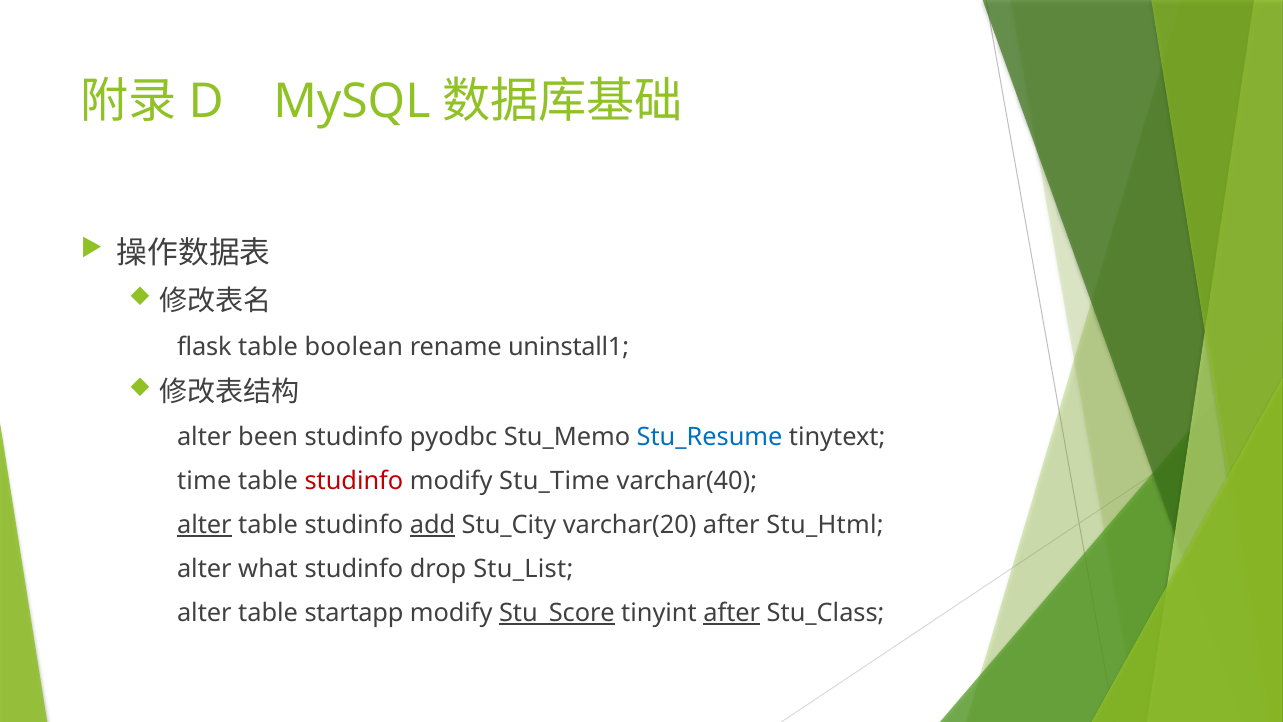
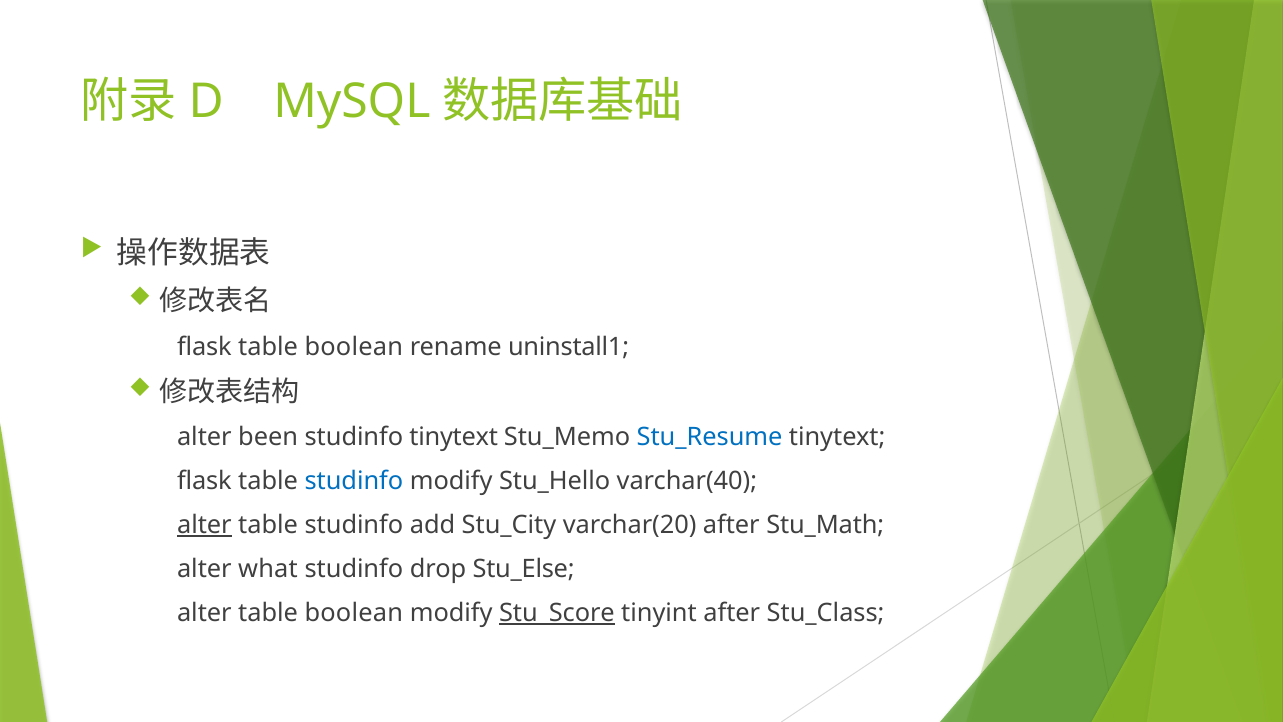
studinfo pyodbc: pyodbc -> tinytext
time at (204, 481): time -> flask
studinfo at (354, 481) colour: red -> blue
Stu_Time: Stu_Time -> Stu_Hello
add underline: present -> none
Stu_Html: Stu_Html -> Stu_Math
Stu_List: Stu_List -> Stu_Else
alter table startapp: startapp -> boolean
after at (732, 613) underline: present -> none
